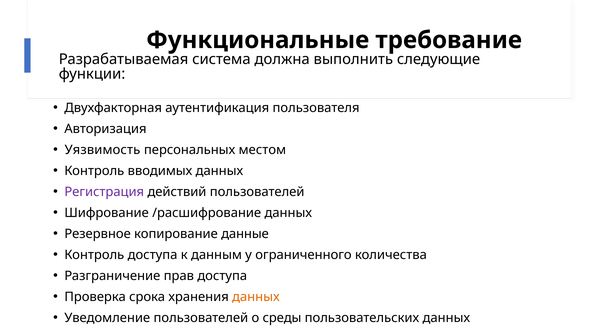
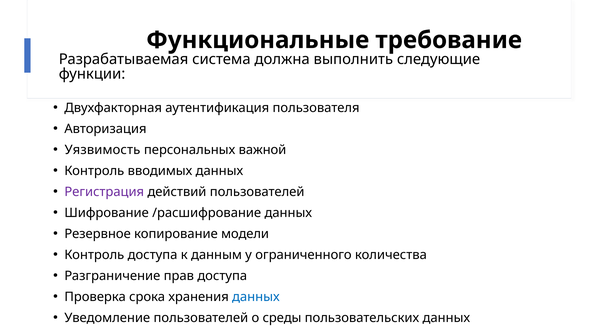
местом: местом -> важной
данные: данные -> модели
данных at (256, 297) colour: orange -> blue
